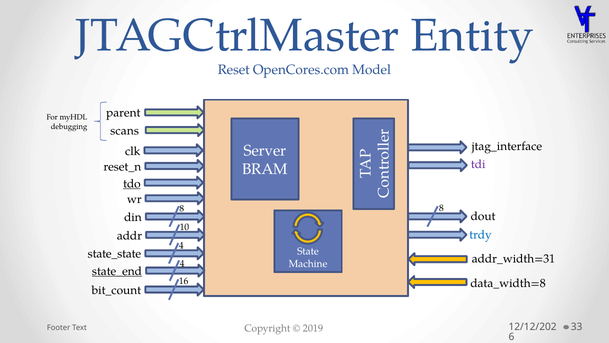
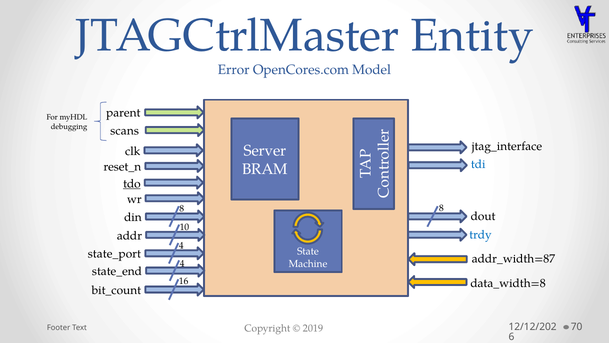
Reset: Reset -> Error
tdi colour: purple -> blue
state_state: state_state -> state_port
addr_width=31: addr_width=31 -> addr_width=87
state_end underline: present -> none
33: 33 -> 70
